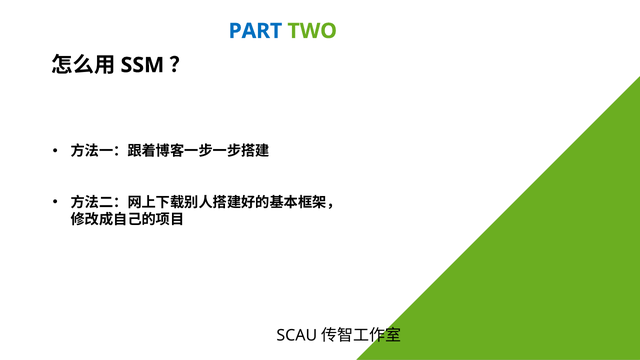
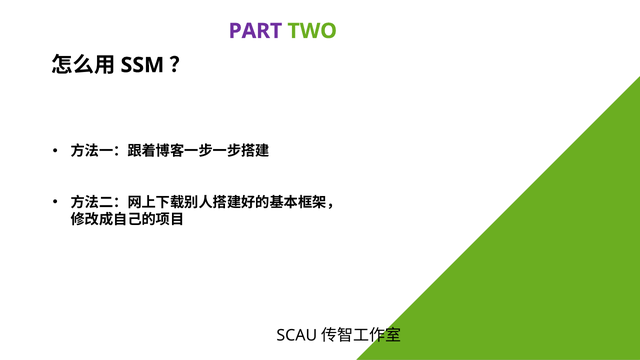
PART colour: blue -> purple
